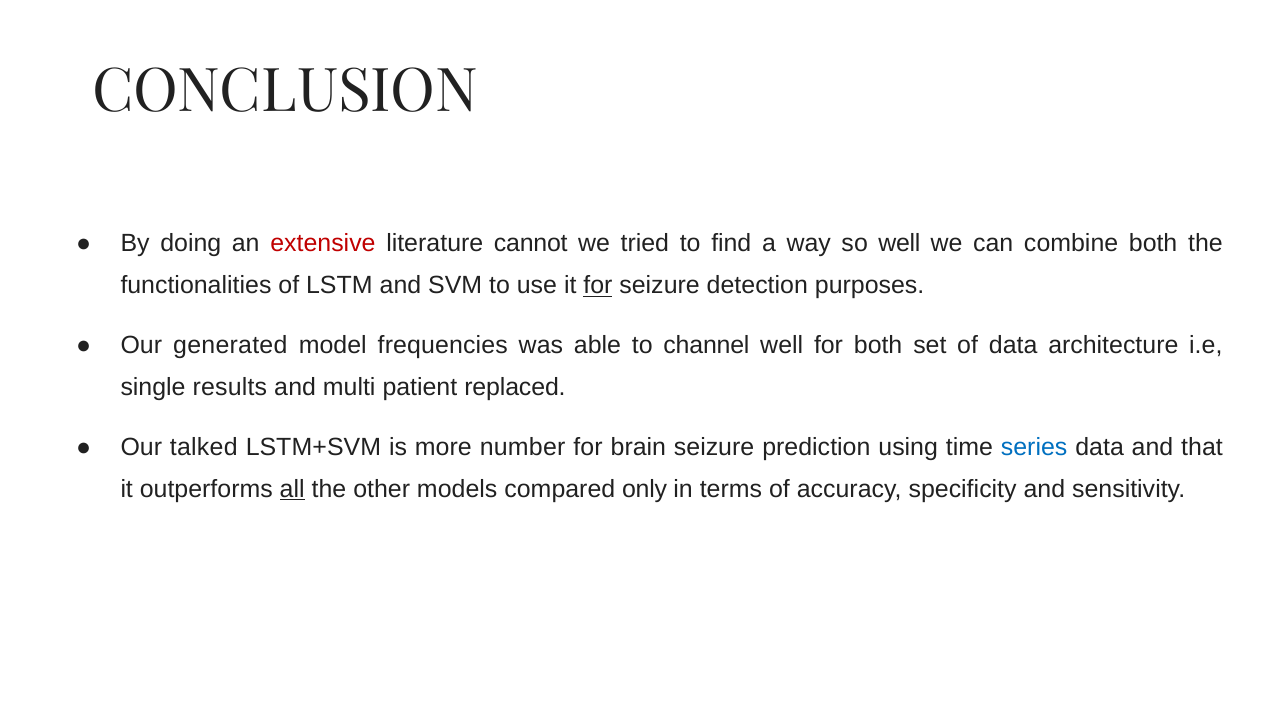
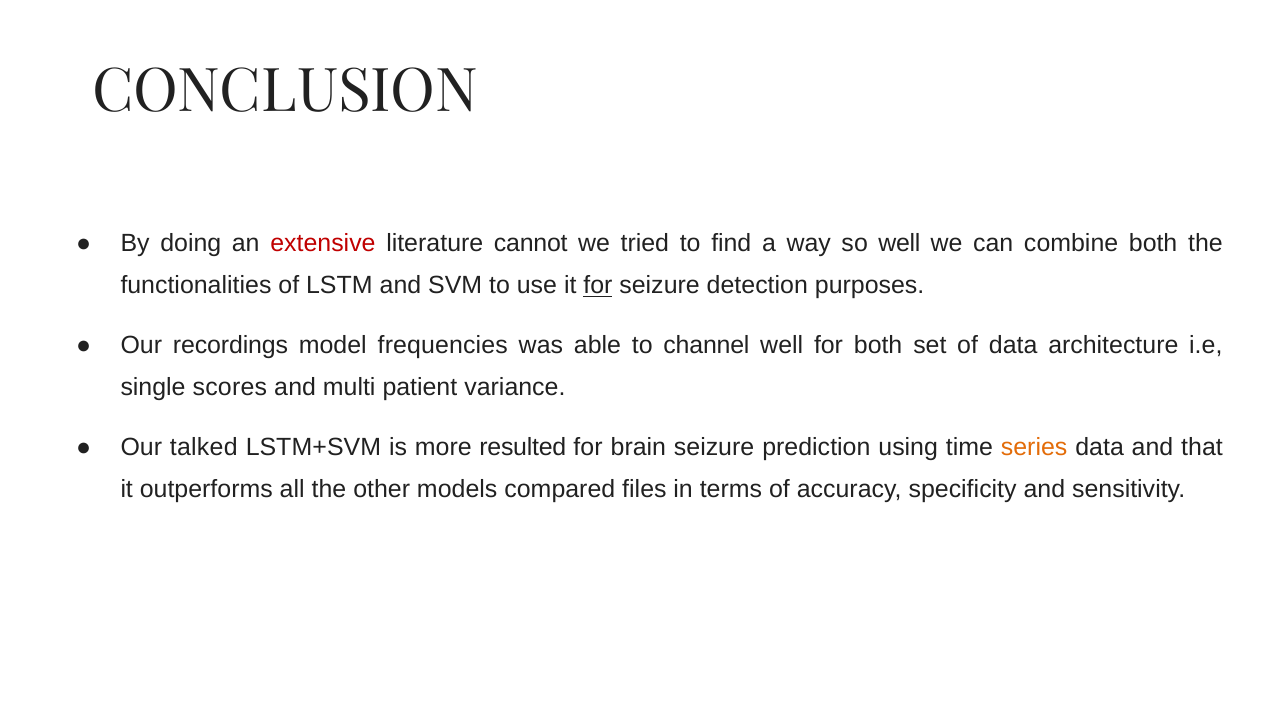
generated: generated -> recordings
results: results -> scores
replaced: replaced -> variance
number: number -> resulted
series colour: blue -> orange
all underline: present -> none
only: only -> files
